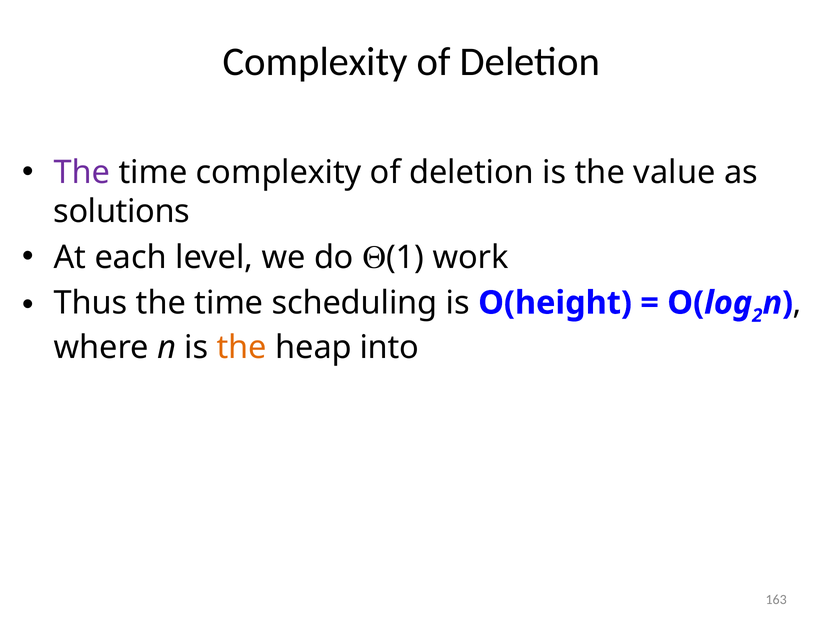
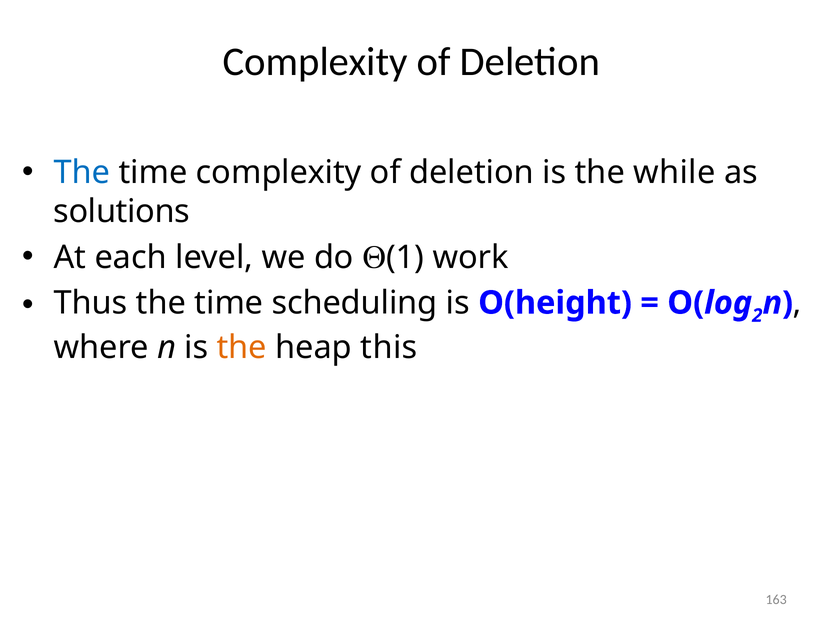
The at (82, 172) colour: purple -> blue
value: value -> while
into: into -> this
